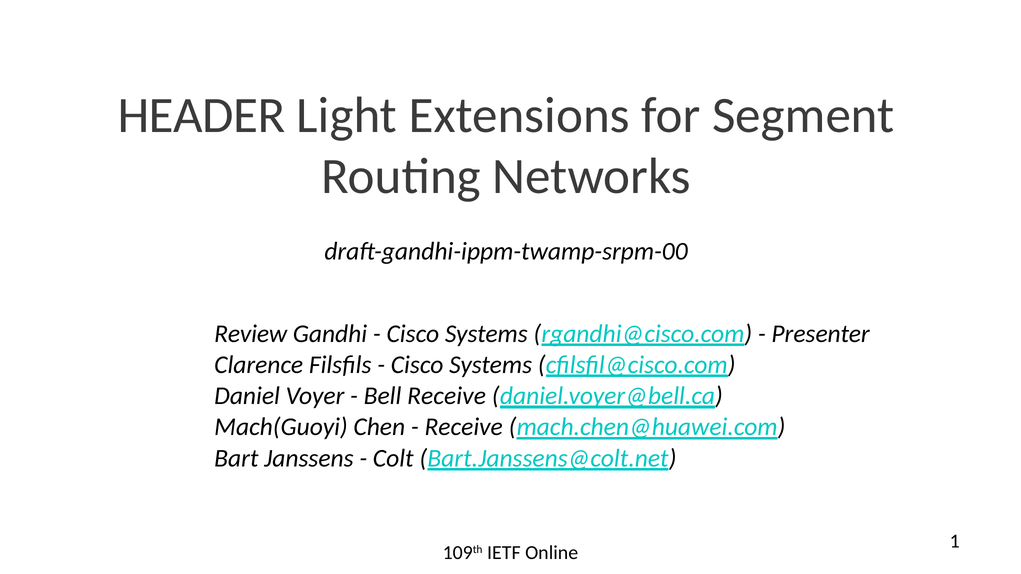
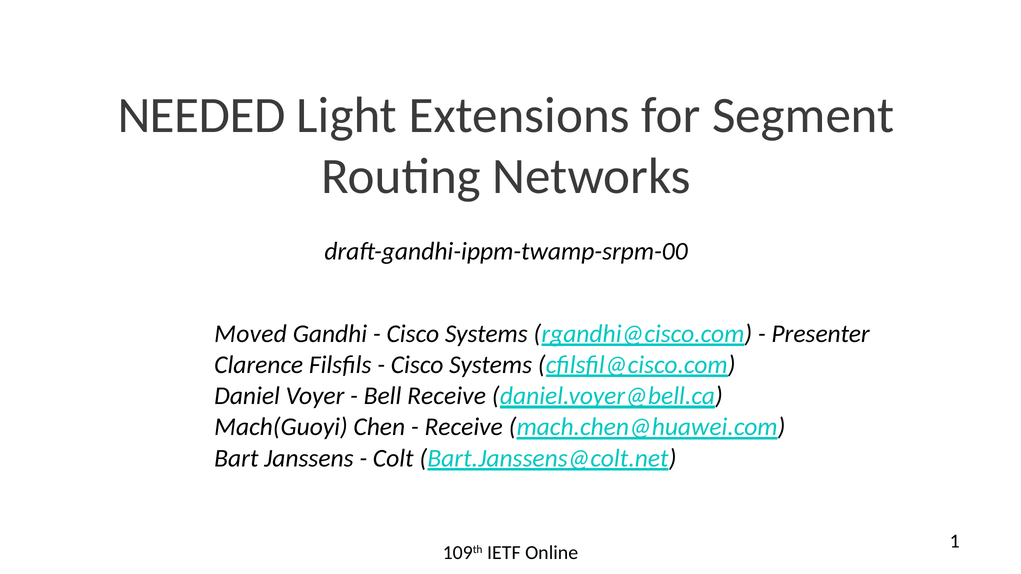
HEADER: HEADER -> NEEDED
Review: Review -> Moved
